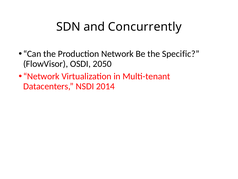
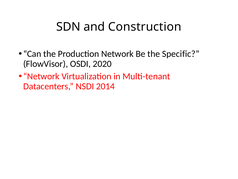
Concurrently: Concurrently -> Construction
2050: 2050 -> 2020
